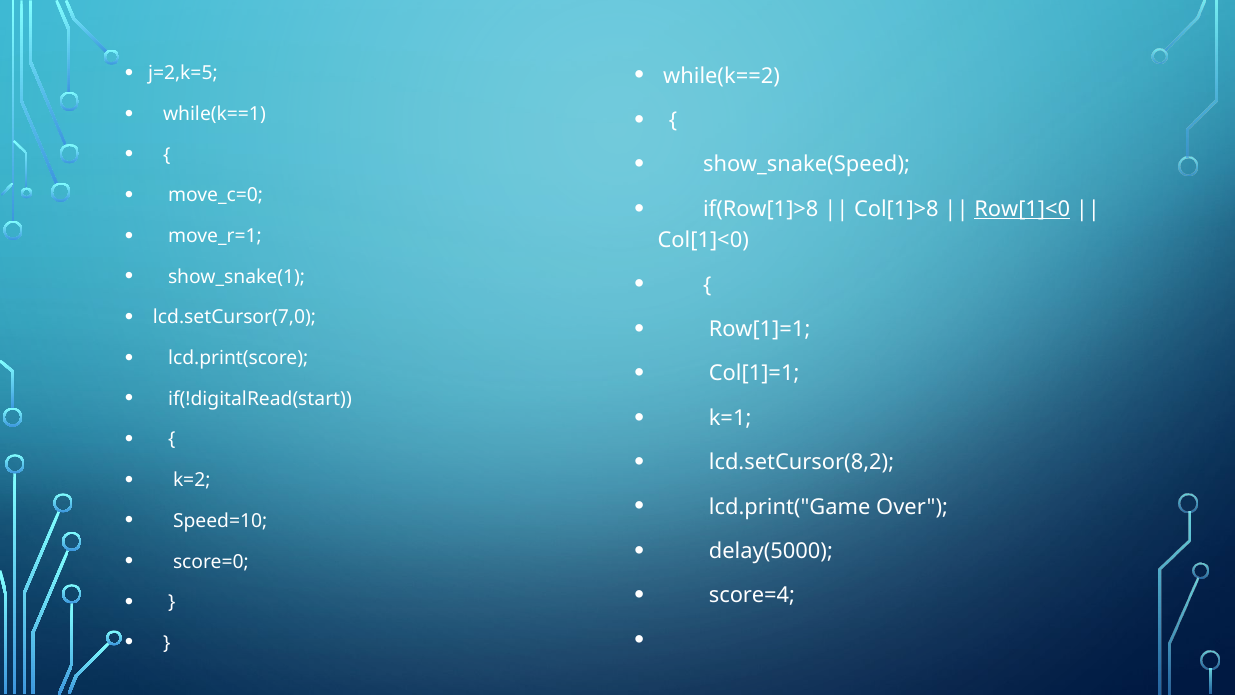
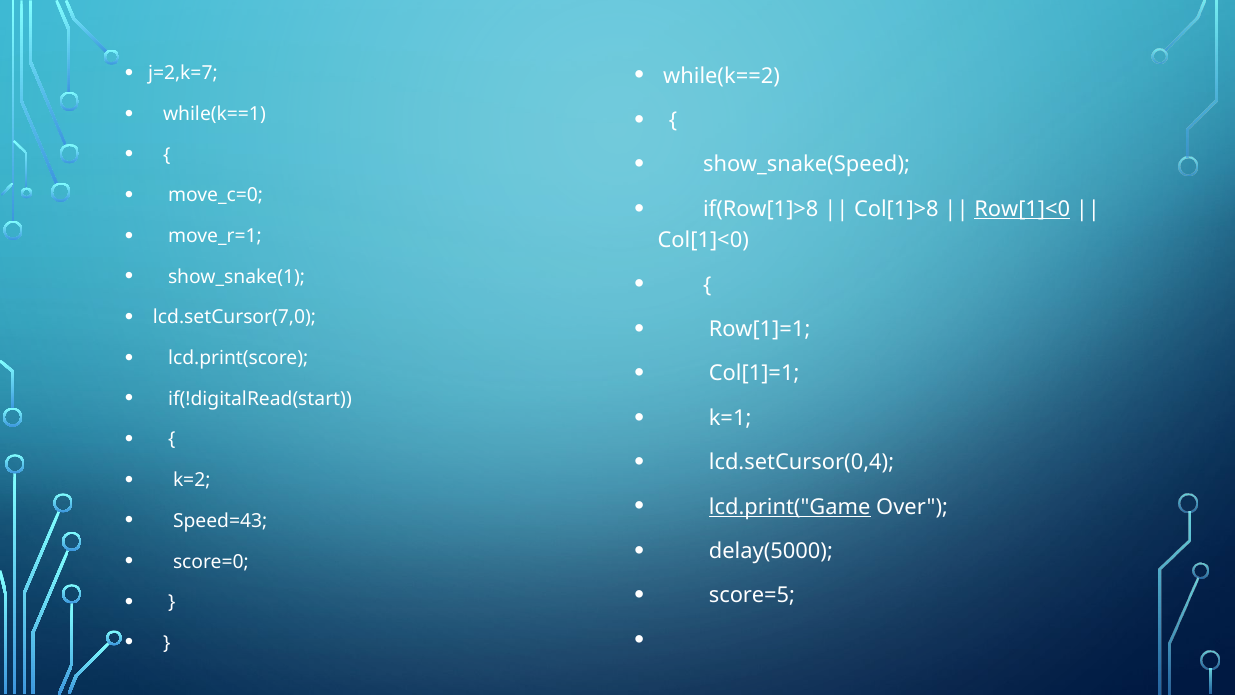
j=2,k=5: j=2,k=5 -> j=2,k=7
lcd.setCursor(8,2: lcd.setCursor(8,2 -> lcd.setCursor(0,4
lcd.print("Game underline: none -> present
Speed=10: Speed=10 -> Speed=43
score=4: score=4 -> score=5
